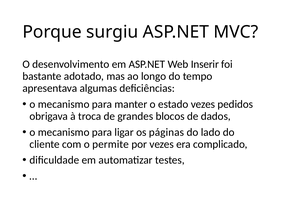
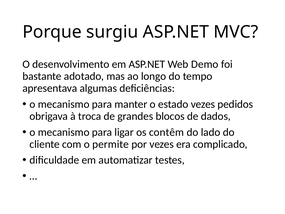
Inserir: Inserir -> Demo
páginas: páginas -> contêm
